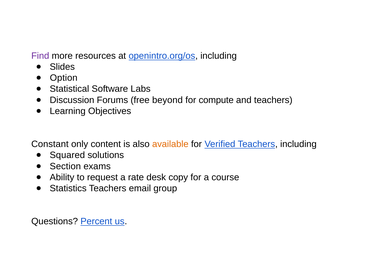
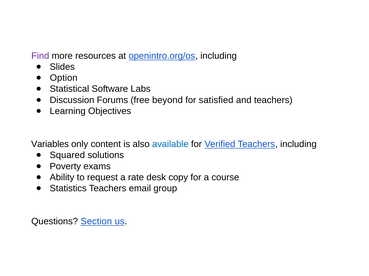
compute: compute -> satisfied
Constant: Constant -> Variables
available colour: orange -> blue
Section: Section -> Poverty
Percent: Percent -> Section
